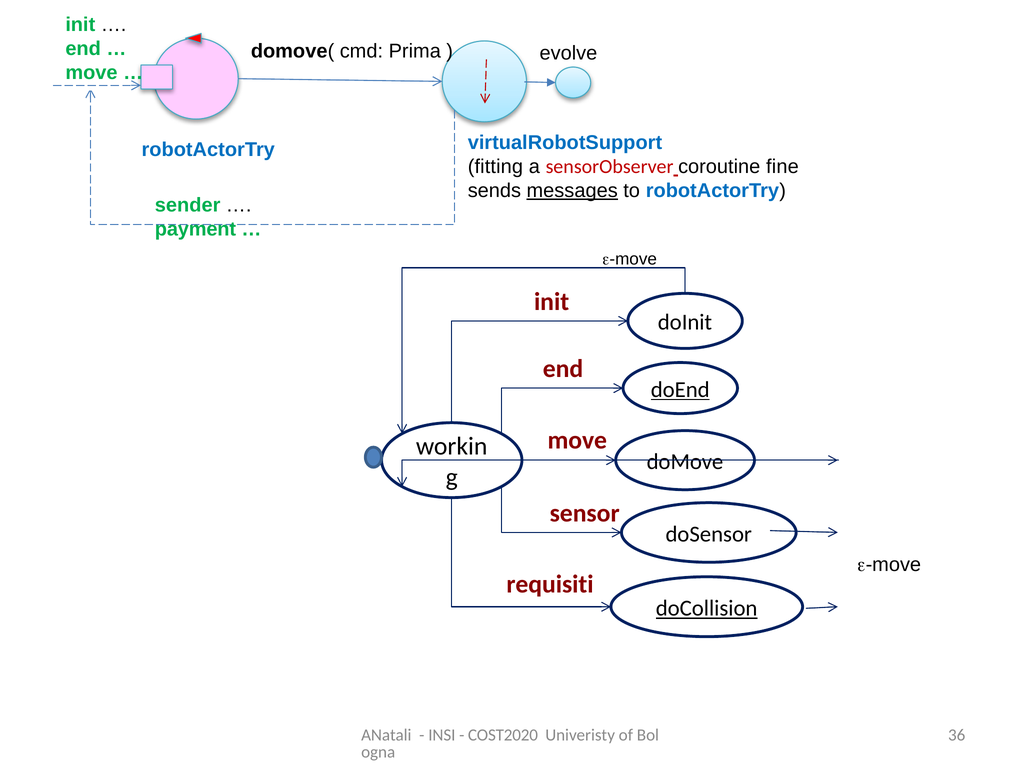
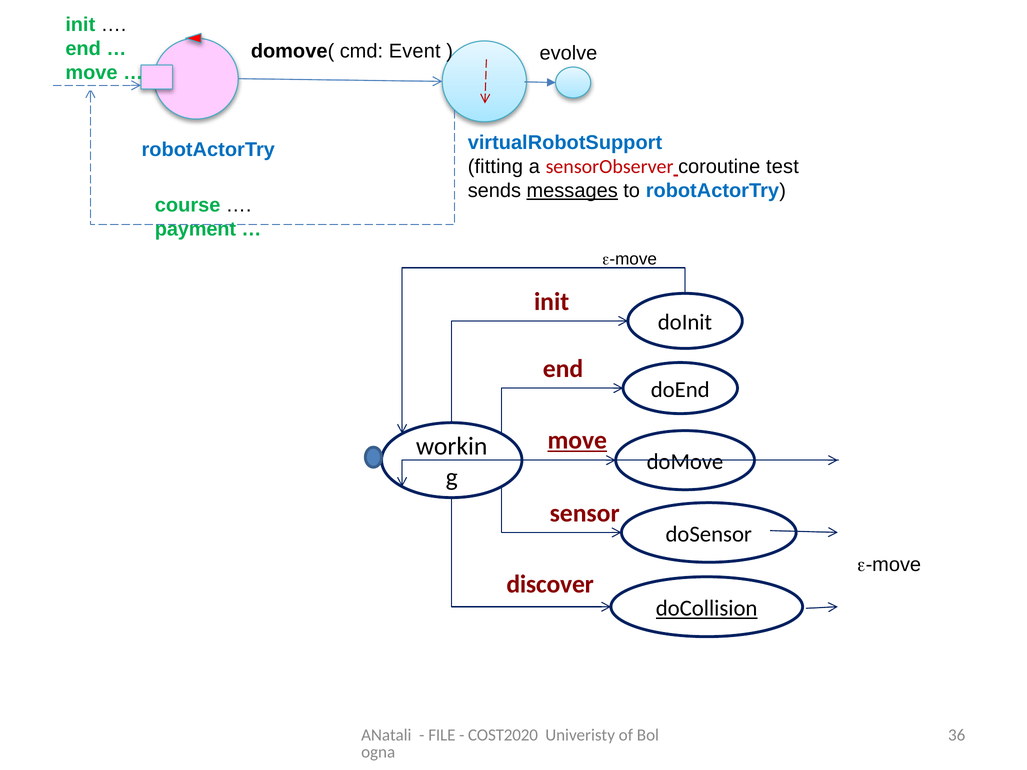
Prima: Prima -> Event
fine: fine -> test
sender: sender -> course
doEnd underline: present -> none
move at (577, 441) underline: none -> present
requisiti: requisiti -> discover
INSI: INSI -> FILE
